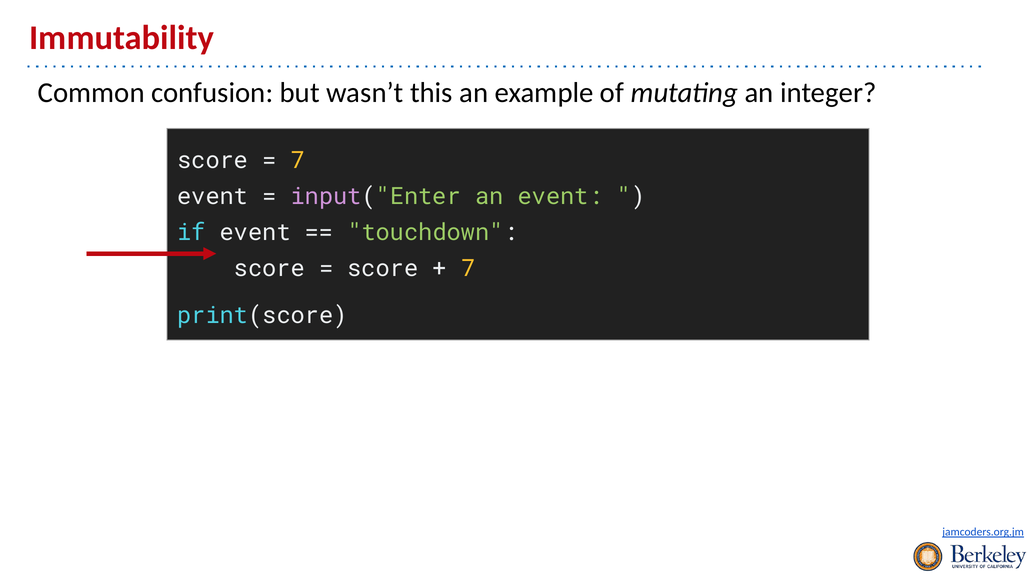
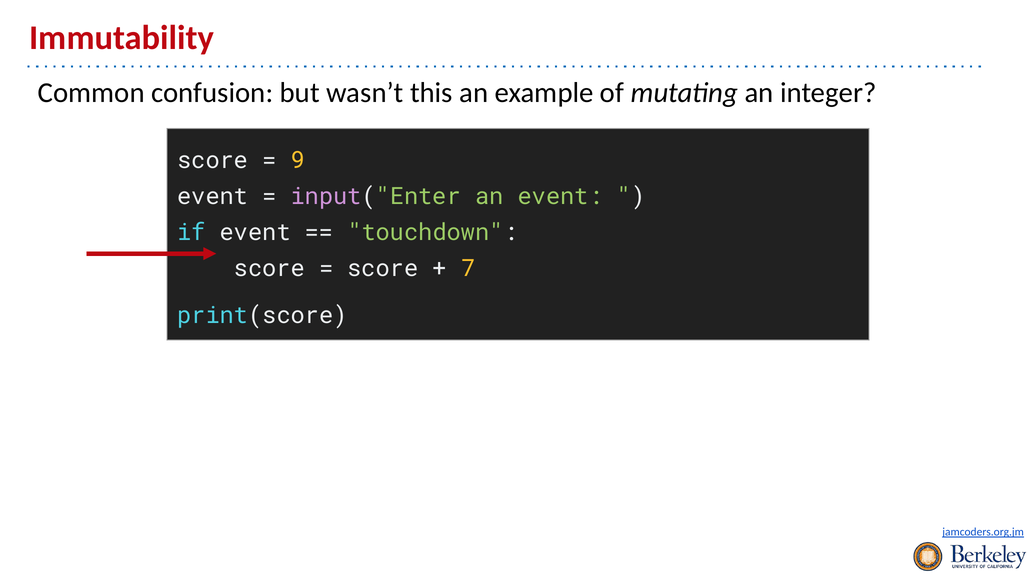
7 at (298, 160): 7 -> 9
